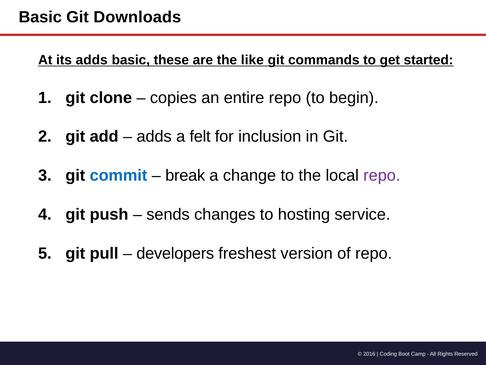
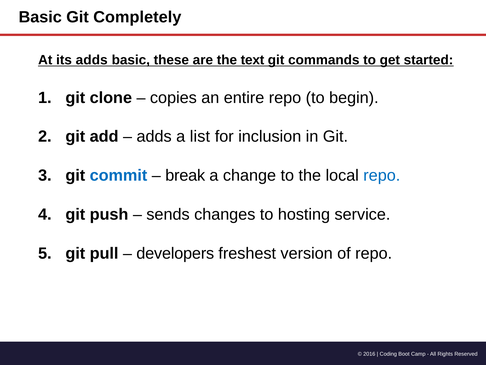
Downloads: Downloads -> Completely
like: like -> text
felt: felt -> list
repo at (382, 175) colour: purple -> blue
